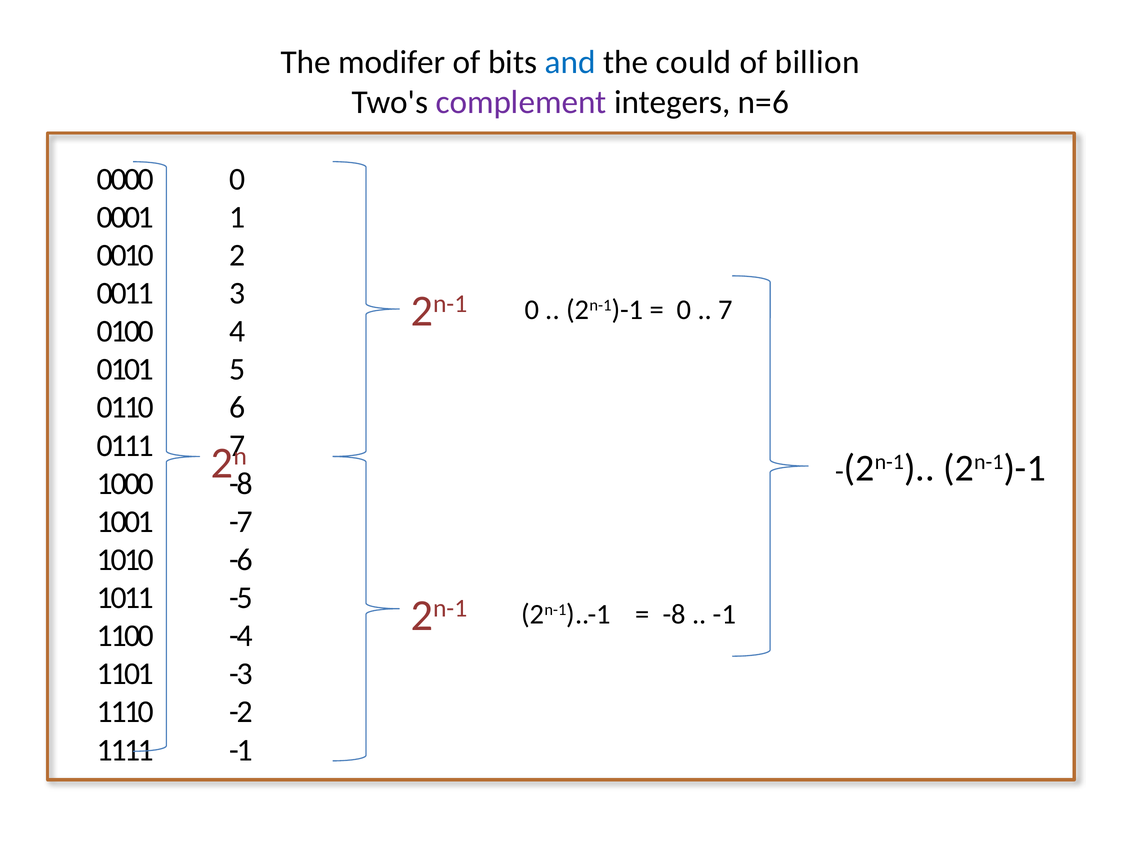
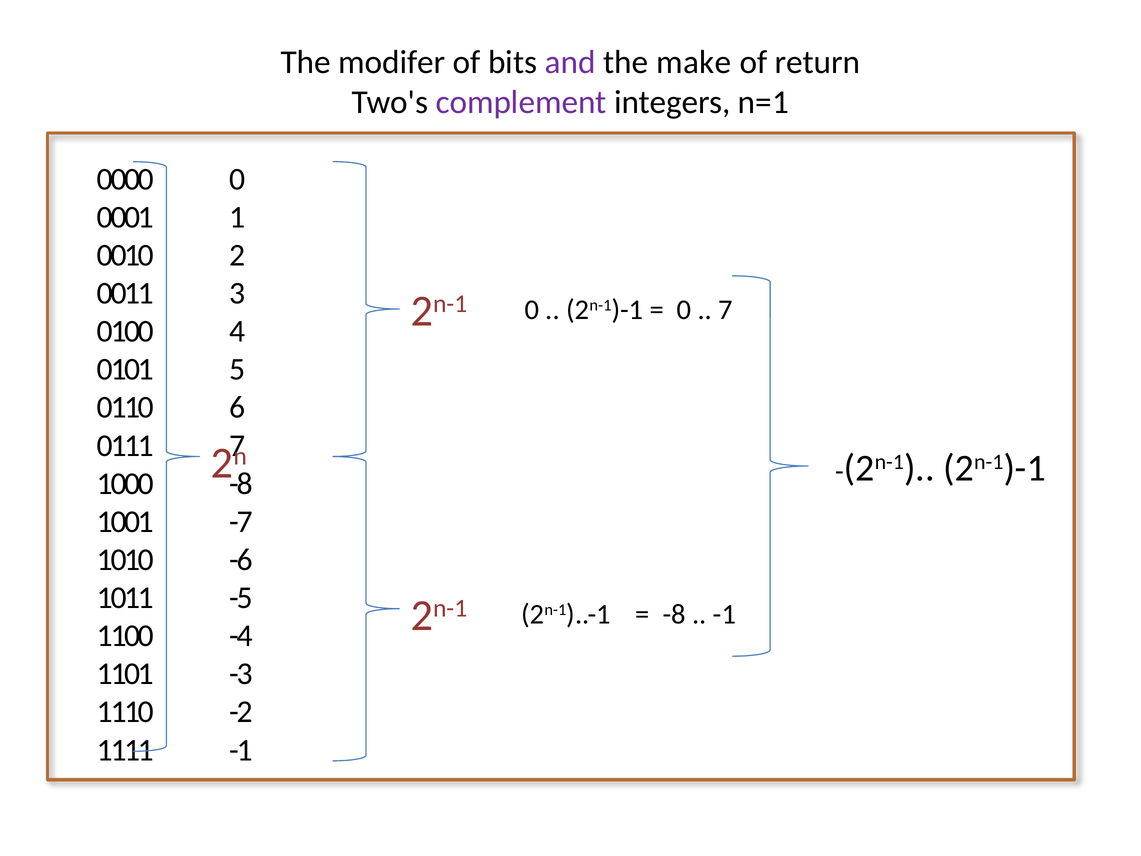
and colour: blue -> purple
could: could -> make
billion: billion -> return
n=6: n=6 -> n=1
